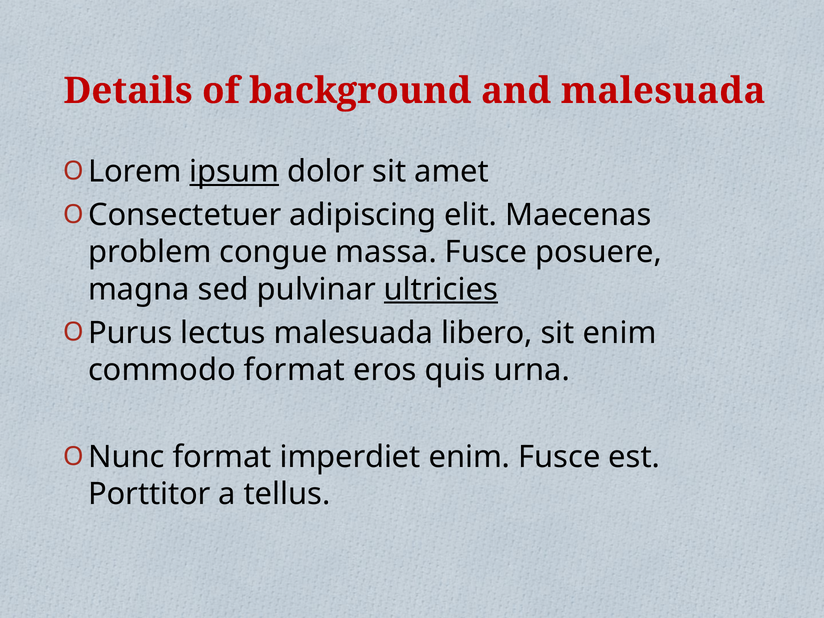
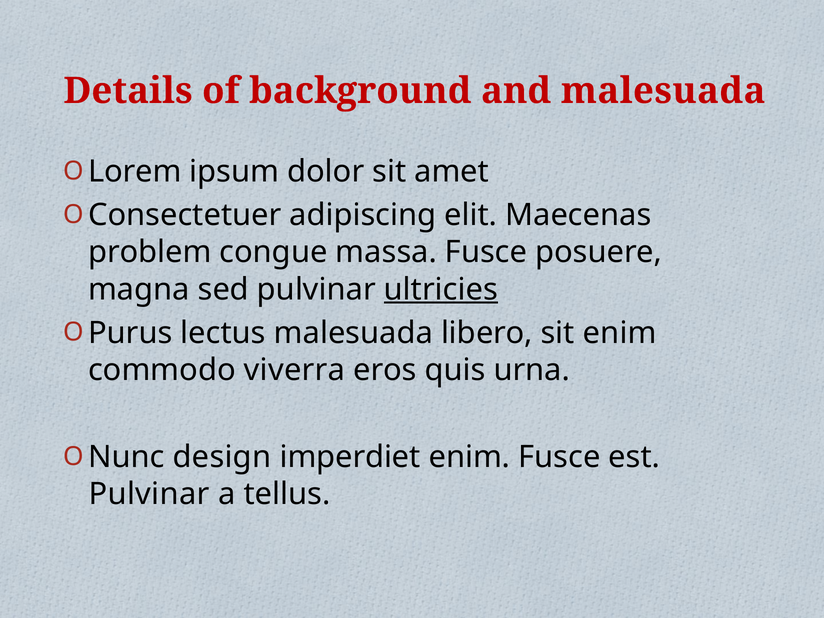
ipsum underline: present -> none
commodo format: format -> viverra
format at (222, 457): format -> design
Porttitor at (149, 494): Porttitor -> Pulvinar
